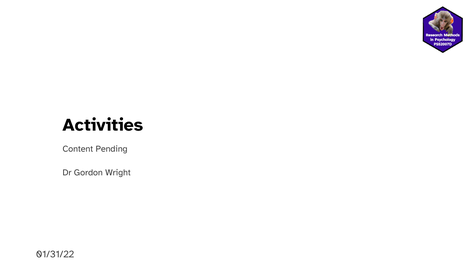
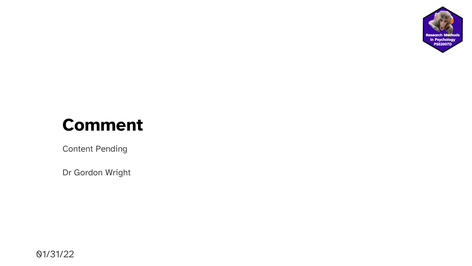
Activities: Activities -> Comment
